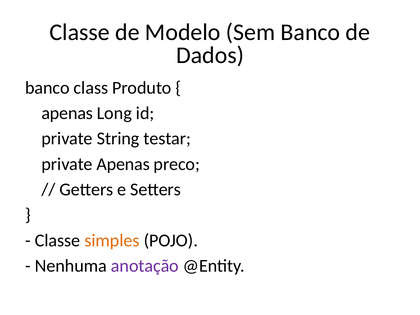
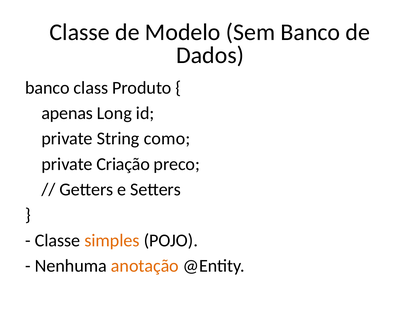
testar: testar -> como
private Apenas: Apenas -> Criação
anotação colour: purple -> orange
